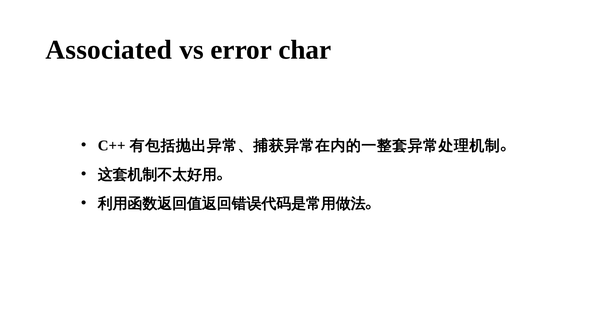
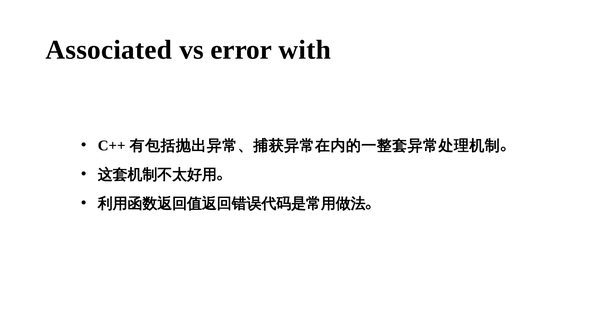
char: char -> with
